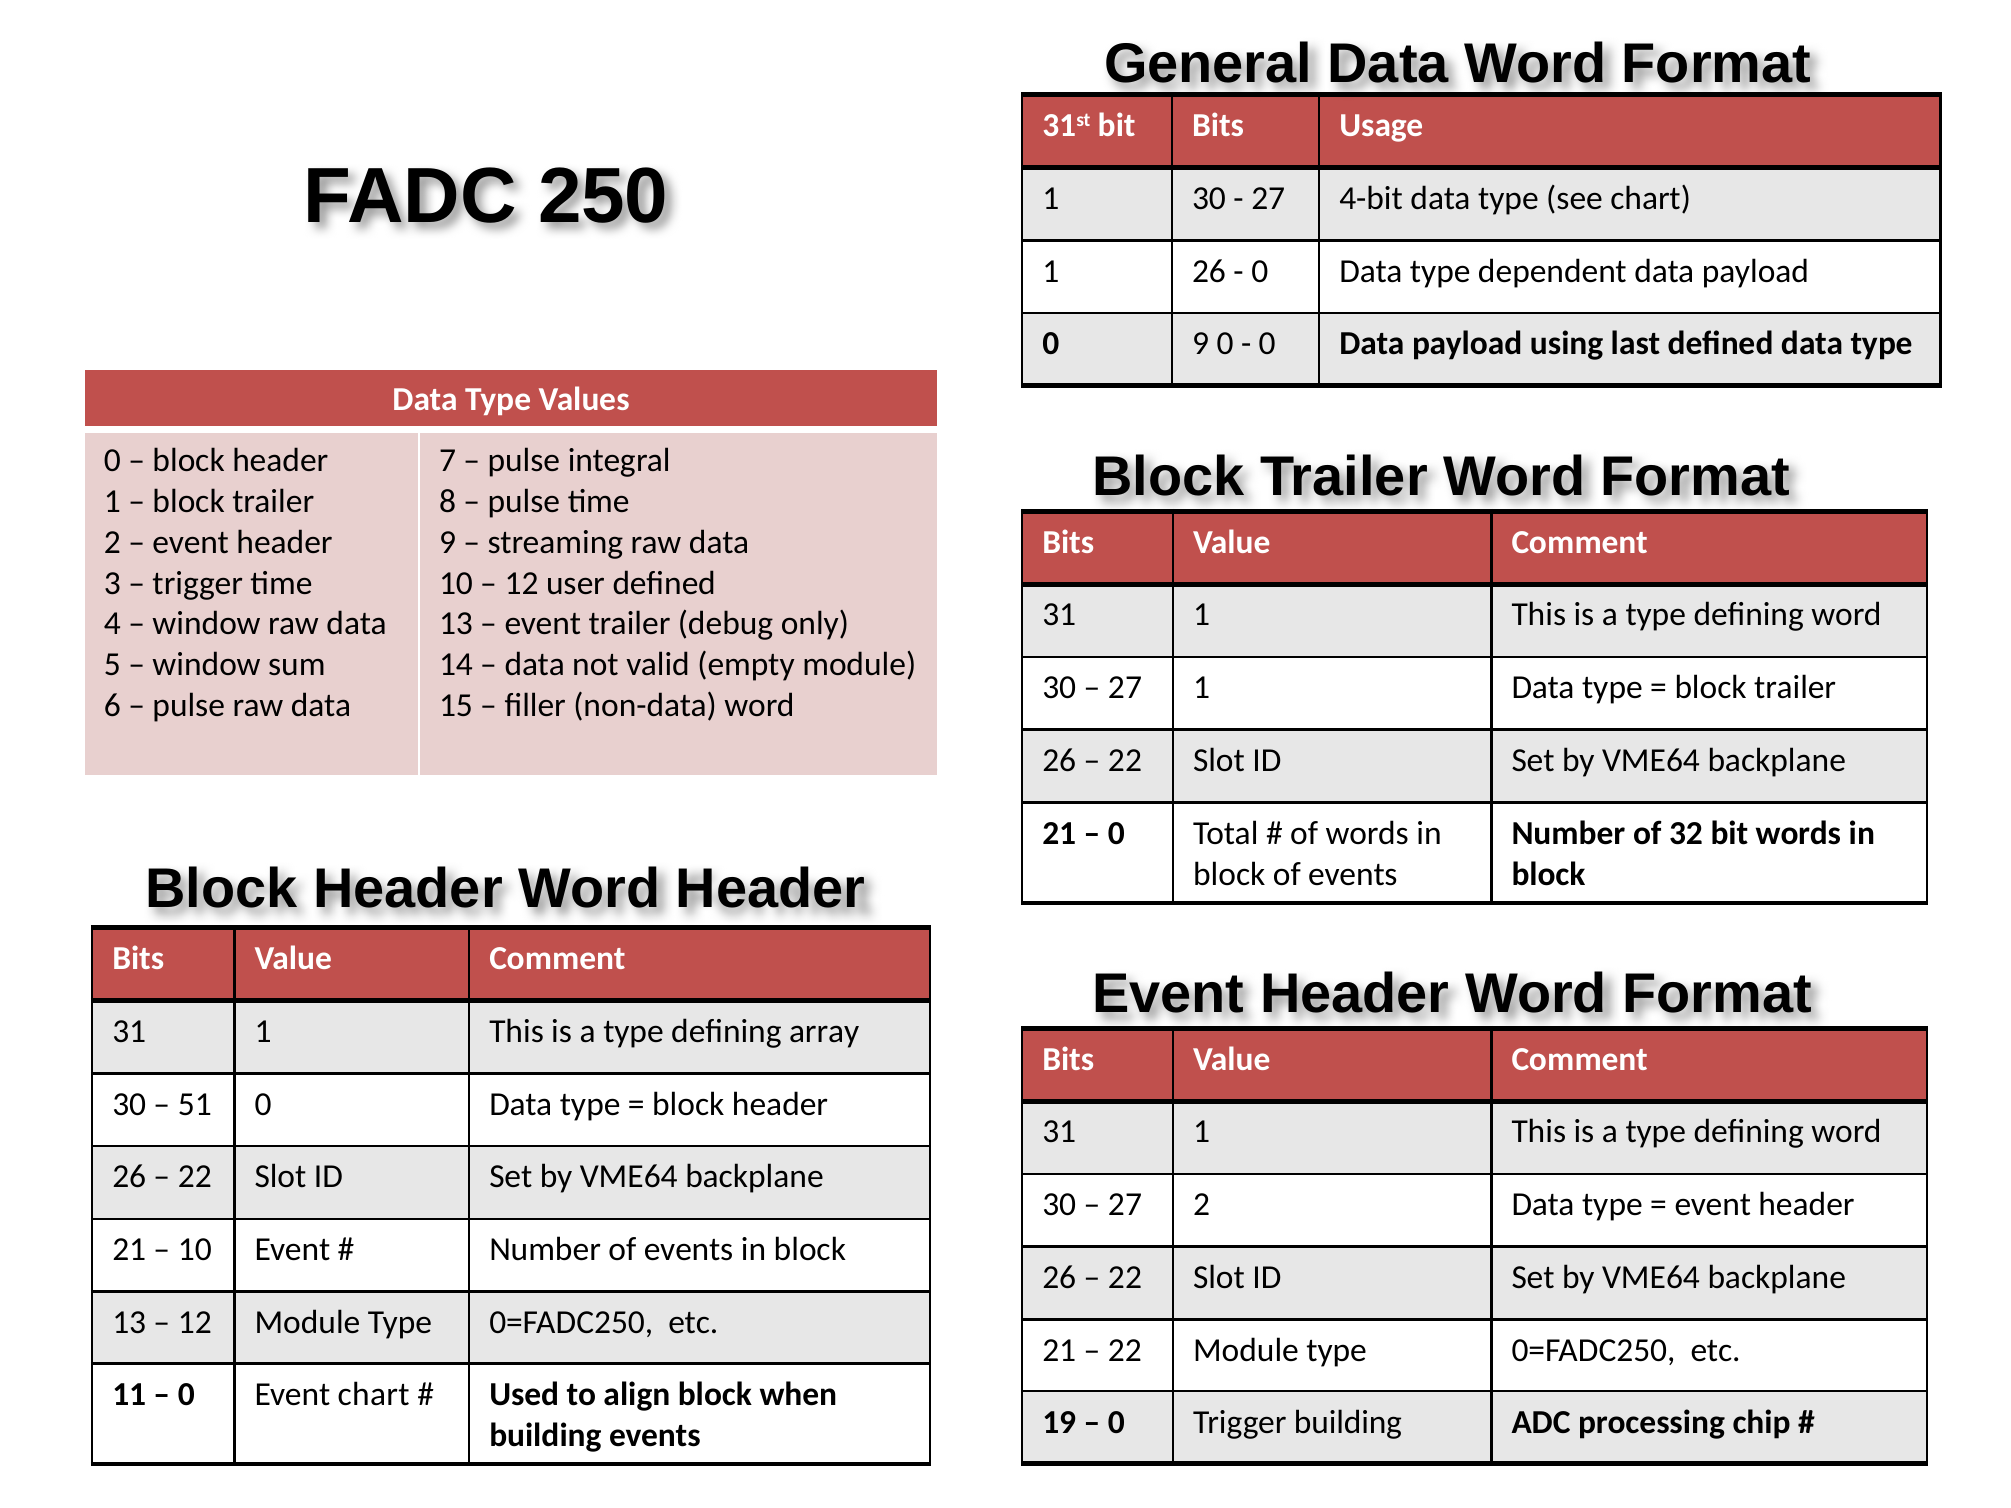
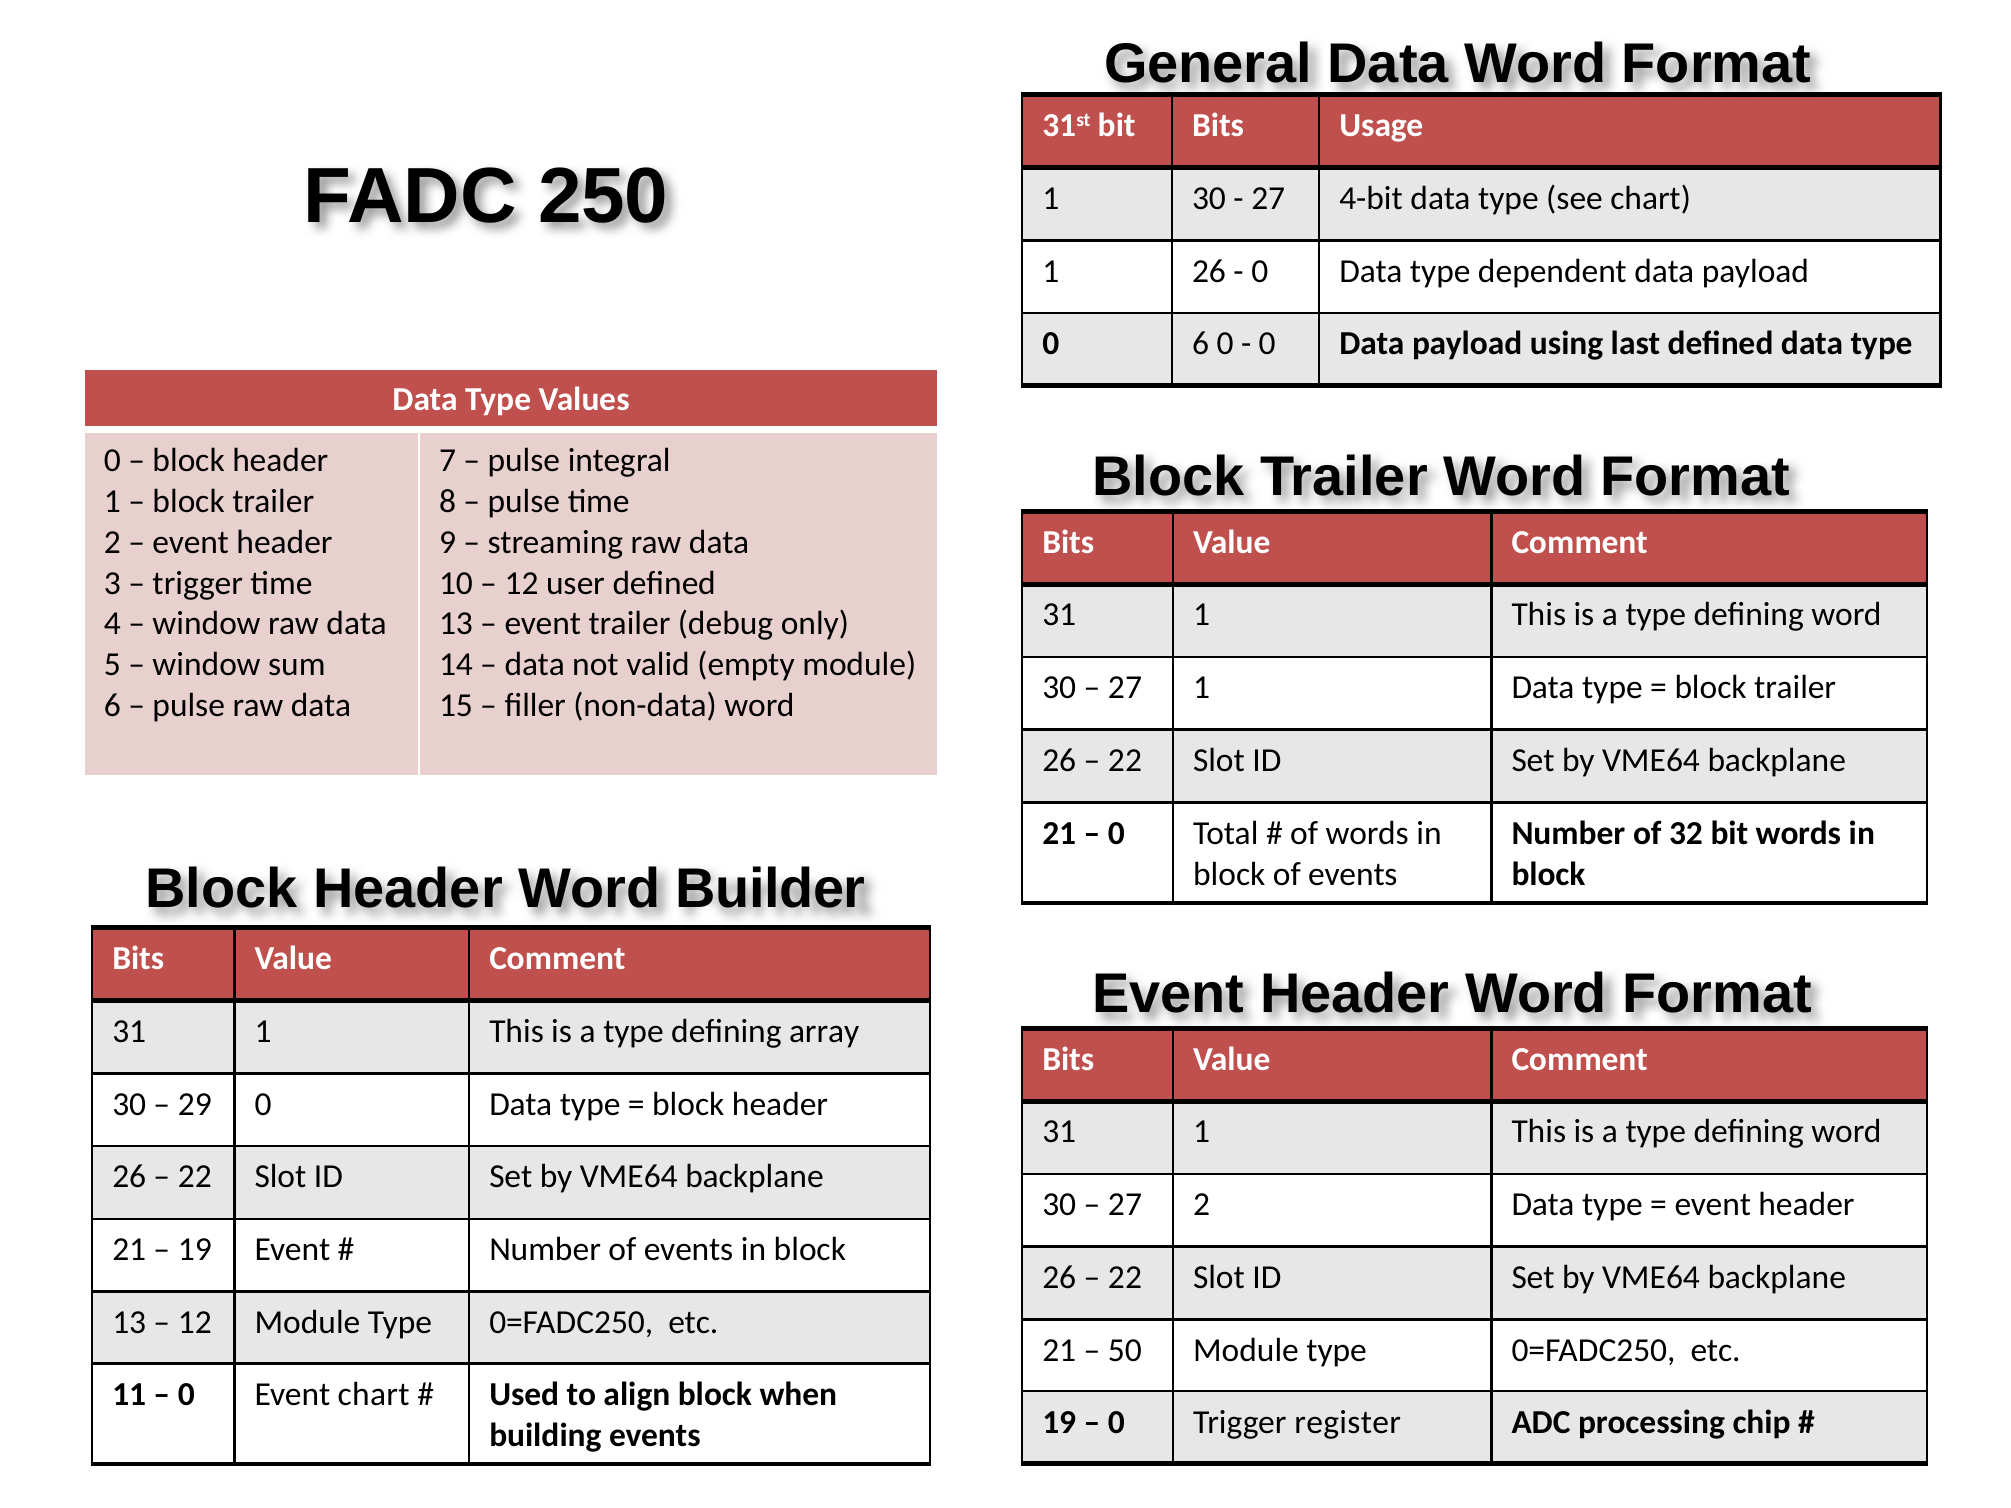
0 9: 9 -> 6
Word Header: Header -> Builder
51: 51 -> 29
10 at (195, 1250): 10 -> 19
22 at (1125, 1350): 22 -> 50
Trigger building: building -> register
